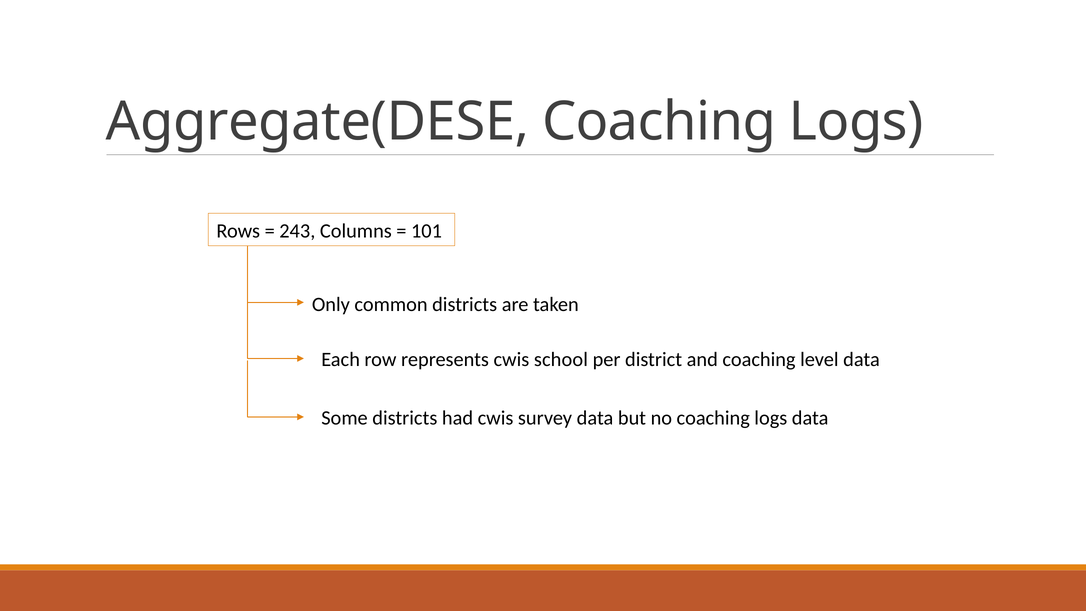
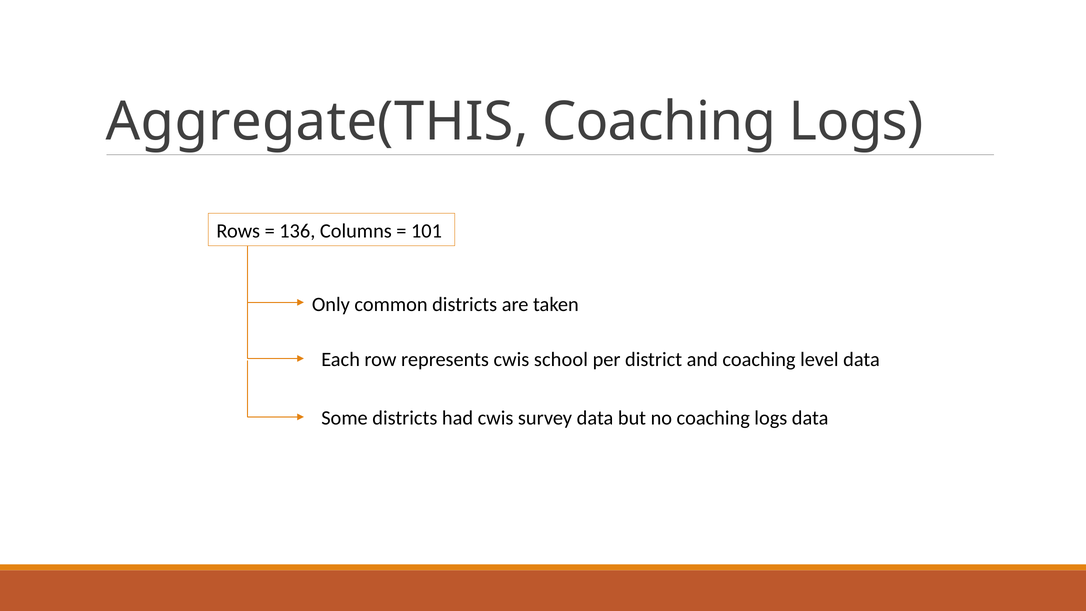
Aggregate(DESE: Aggregate(DESE -> Aggregate(THIS
243: 243 -> 136
